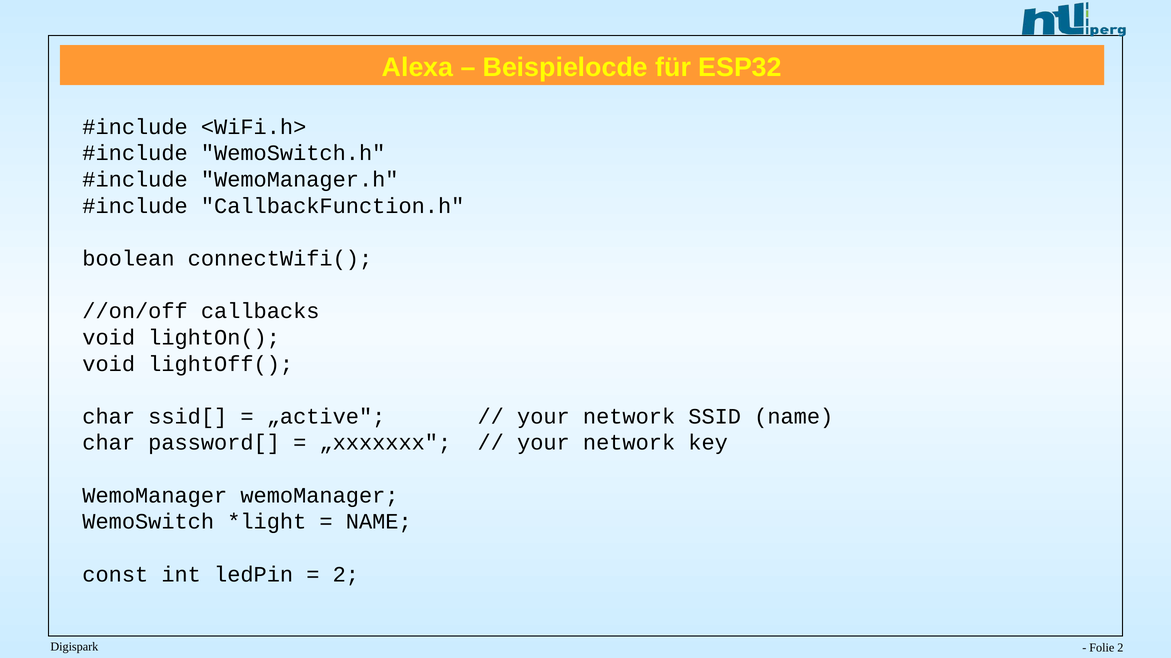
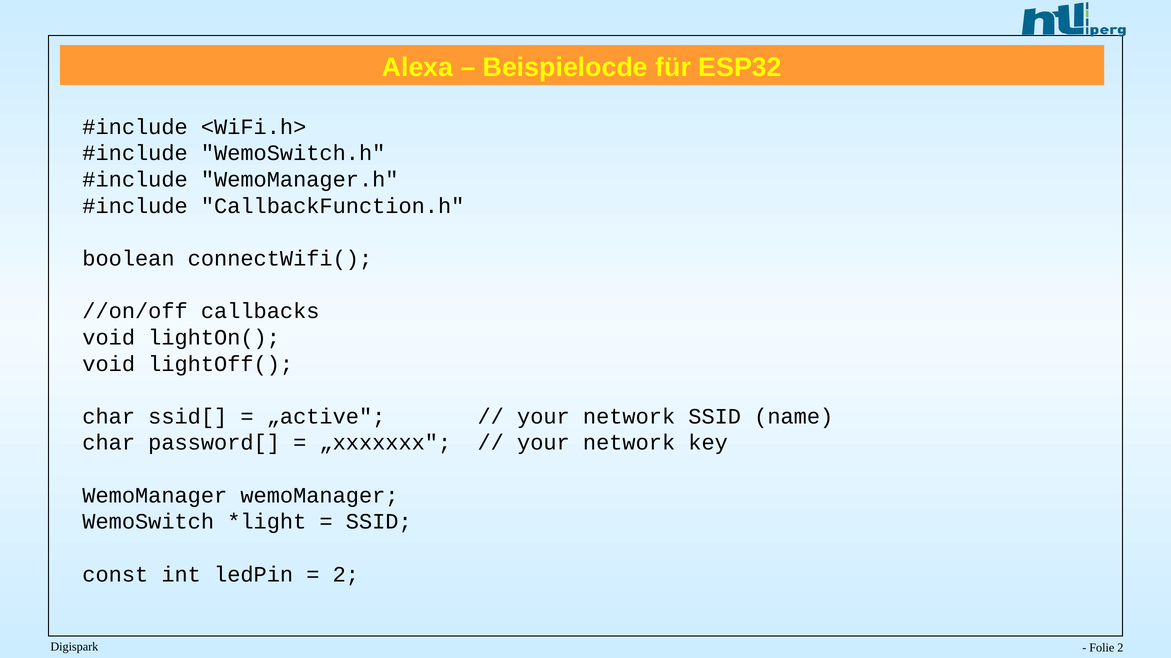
NAME at (379, 522): NAME -> SSID
